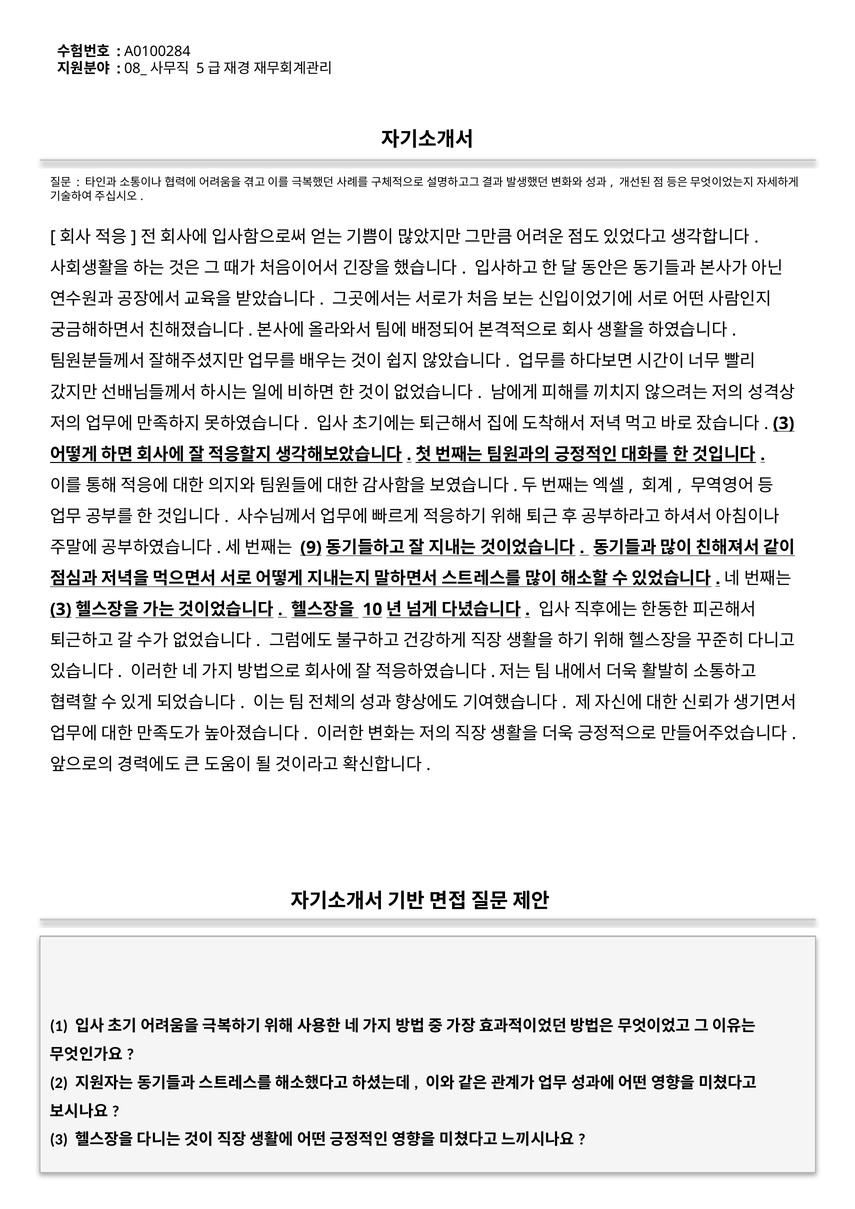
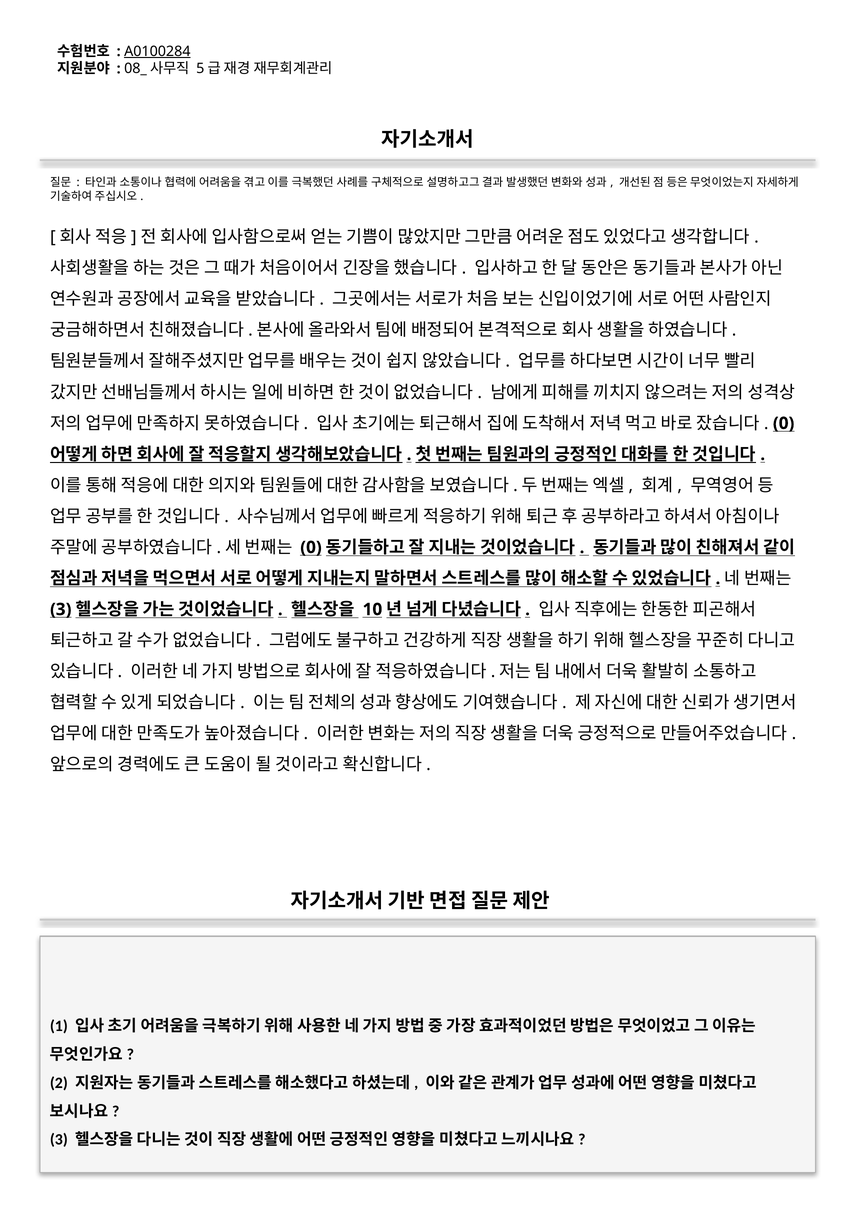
A0100284 underline: none -> present
3 at (784, 423): 3 -> 0
9 at (311, 548): 9 -> 0
